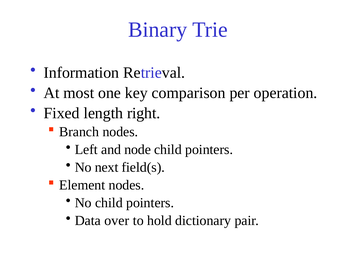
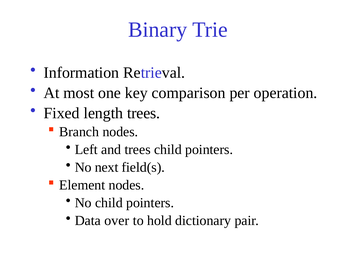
length right: right -> trees
and node: node -> trees
